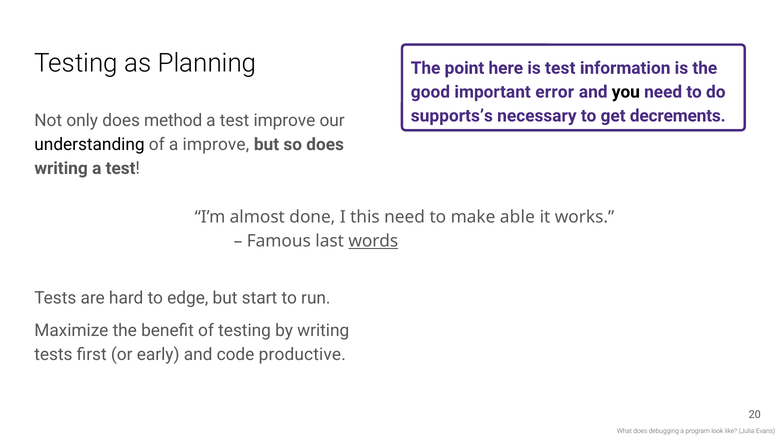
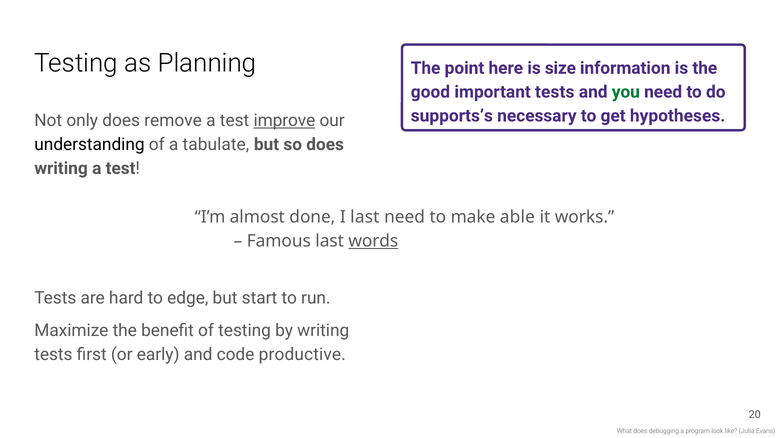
is test: test -> size
important error: error -> tests
you colour: black -> green
decrements: decrements -> hypotheses
method: method -> remove
improve at (284, 121) underline: none -> present
a improve: improve -> tabulate
I this: this -> last
